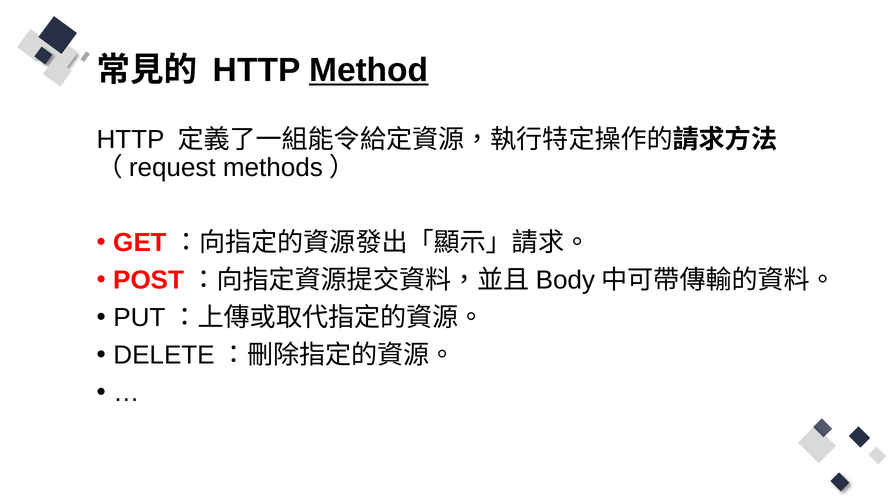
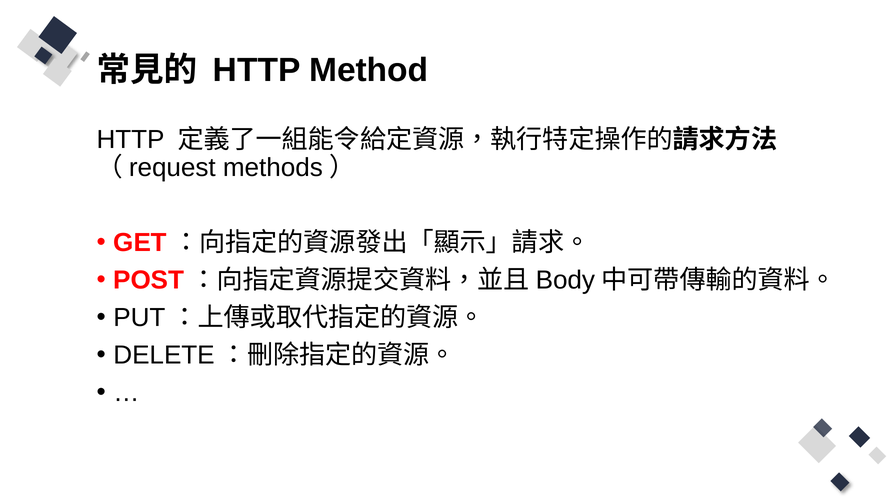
Method underline: present -> none
